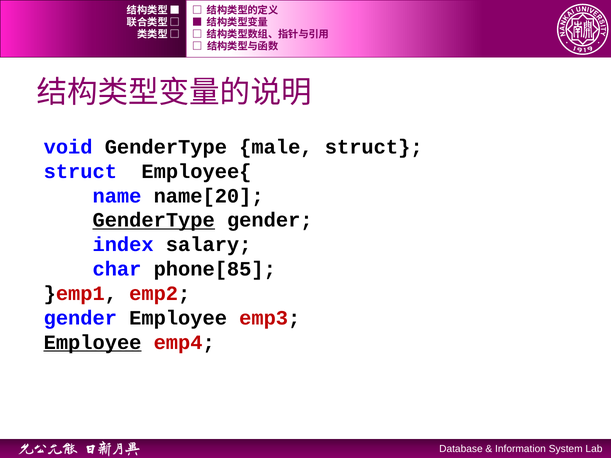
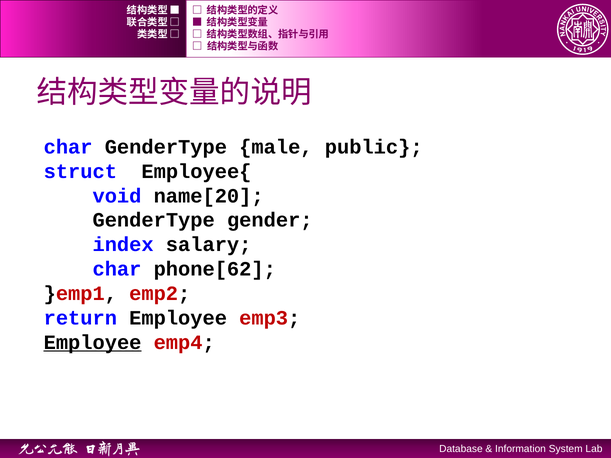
void at (68, 147): void -> char
male struct: struct -> public
name: name -> void
GenderType at (154, 220) underline: present -> none
phone[85: phone[85 -> phone[62
gender at (80, 318): gender -> return
